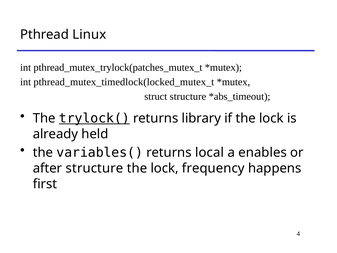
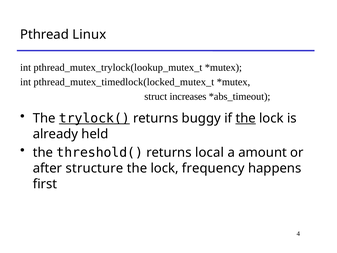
pthread_mutex_trylock(patches_mutex_t: pthread_mutex_trylock(patches_mutex_t -> pthread_mutex_trylock(lookup_mutex_t
struct structure: structure -> increases
library: library -> buggy
the at (246, 118) underline: none -> present
variables(: variables( -> threshold(
enables: enables -> amount
